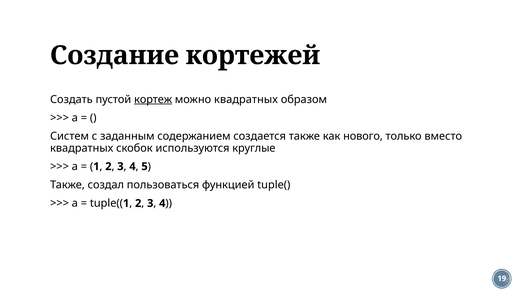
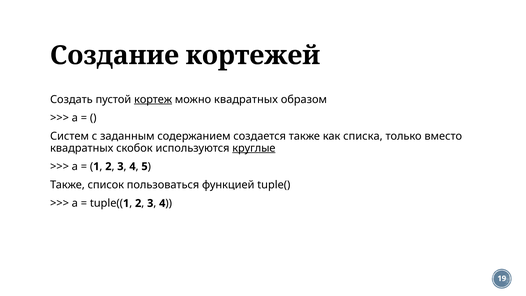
нового: нового -> списка
круглые underline: none -> present
создал: создал -> список
